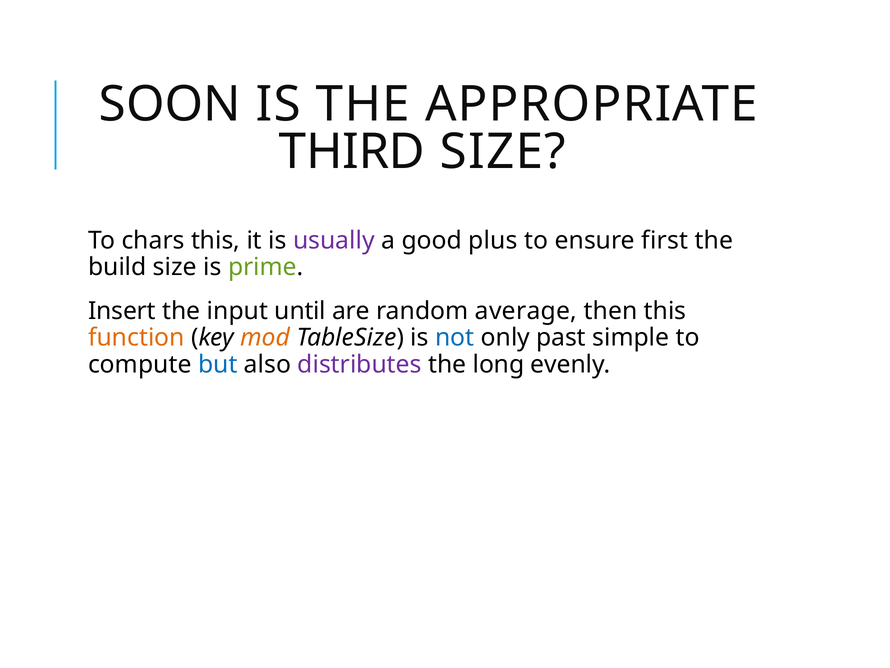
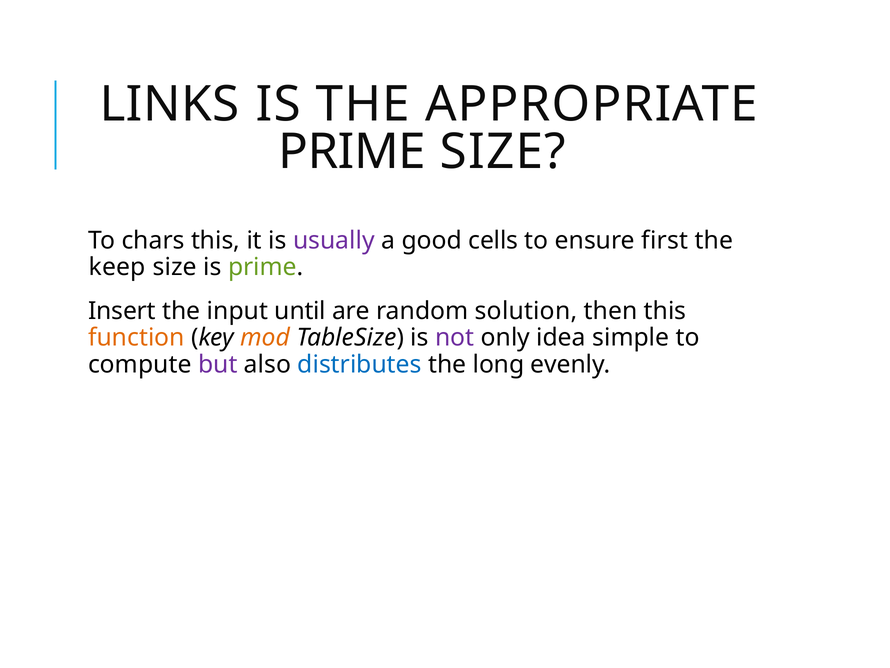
SOON: SOON -> LINKS
THIRD at (352, 152): THIRD -> PRIME
plus: plus -> cells
build: build -> keep
average: average -> solution
not colour: blue -> purple
past: past -> idea
but colour: blue -> purple
distributes colour: purple -> blue
